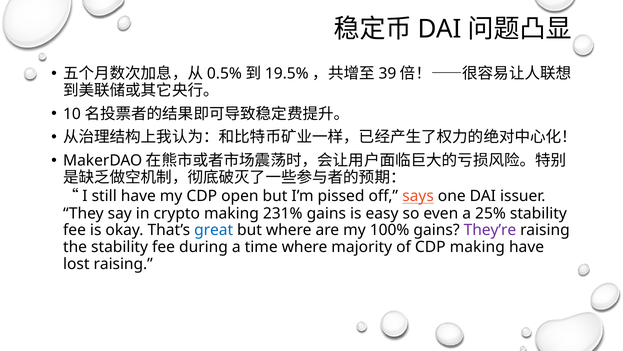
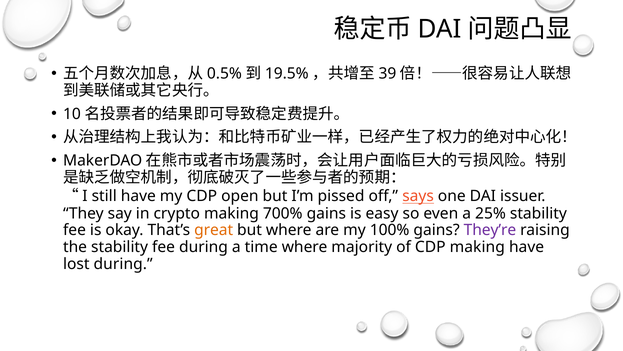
231%: 231% -> 700%
great colour: blue -> orange
lost raising: raising -> during
